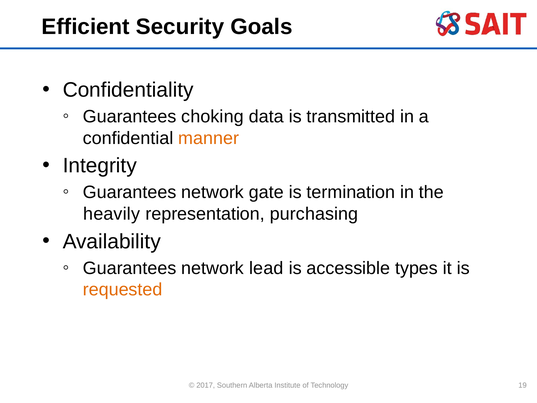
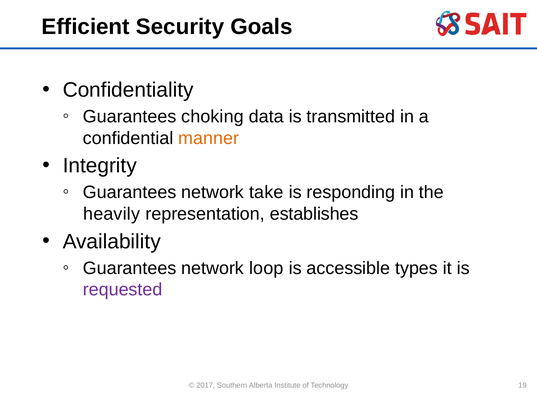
gate: gate -> take
termination: termination -> responding
purchasing: purchasing -> establishes
lead: lead -> loop
requested colour: orange -> purple
